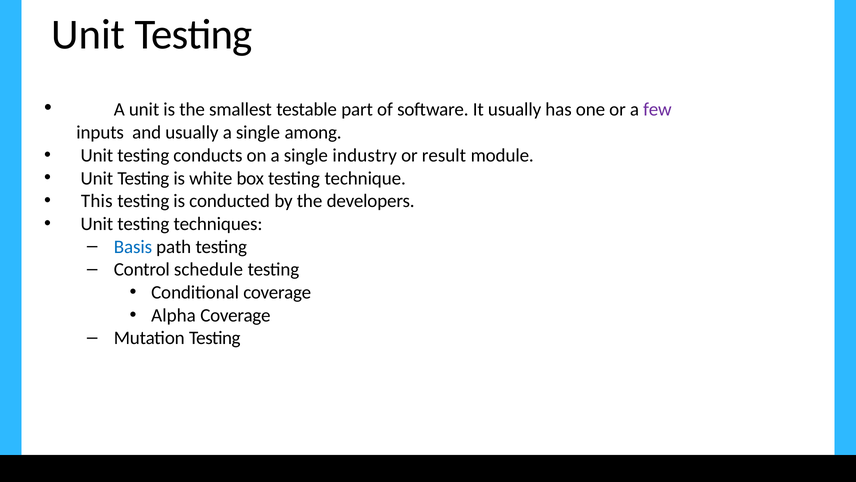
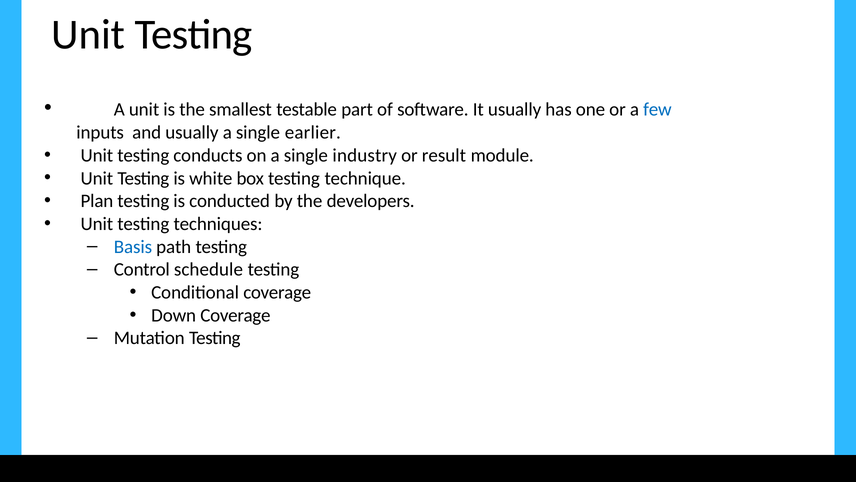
few colour: purple -> blue
among: among -> earlier
This: This -> Plan
Alpha: Alpha -> Down
